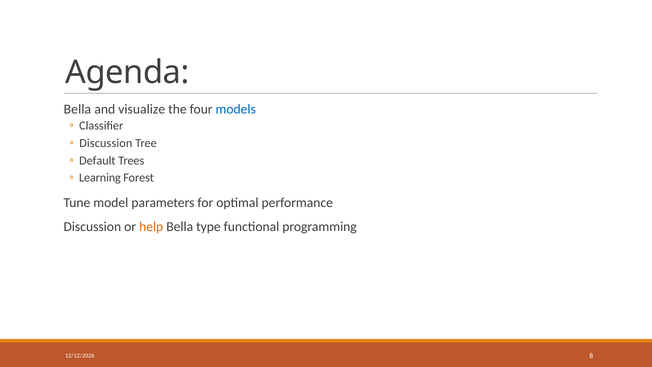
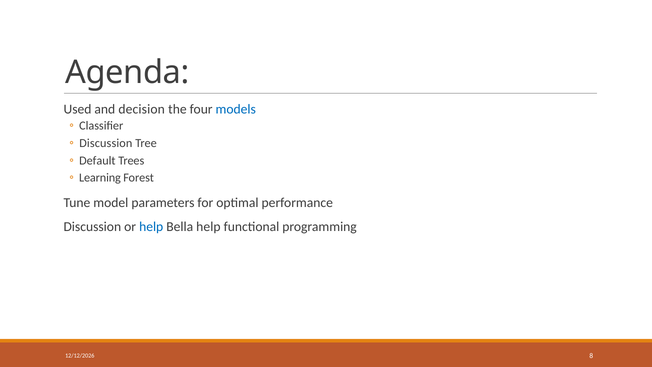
Bella at (77, 109): Bella -> Used
visualize: visualize -> decision
help at (151, 227) colour: orange -> blue
Bella type: type -> help
